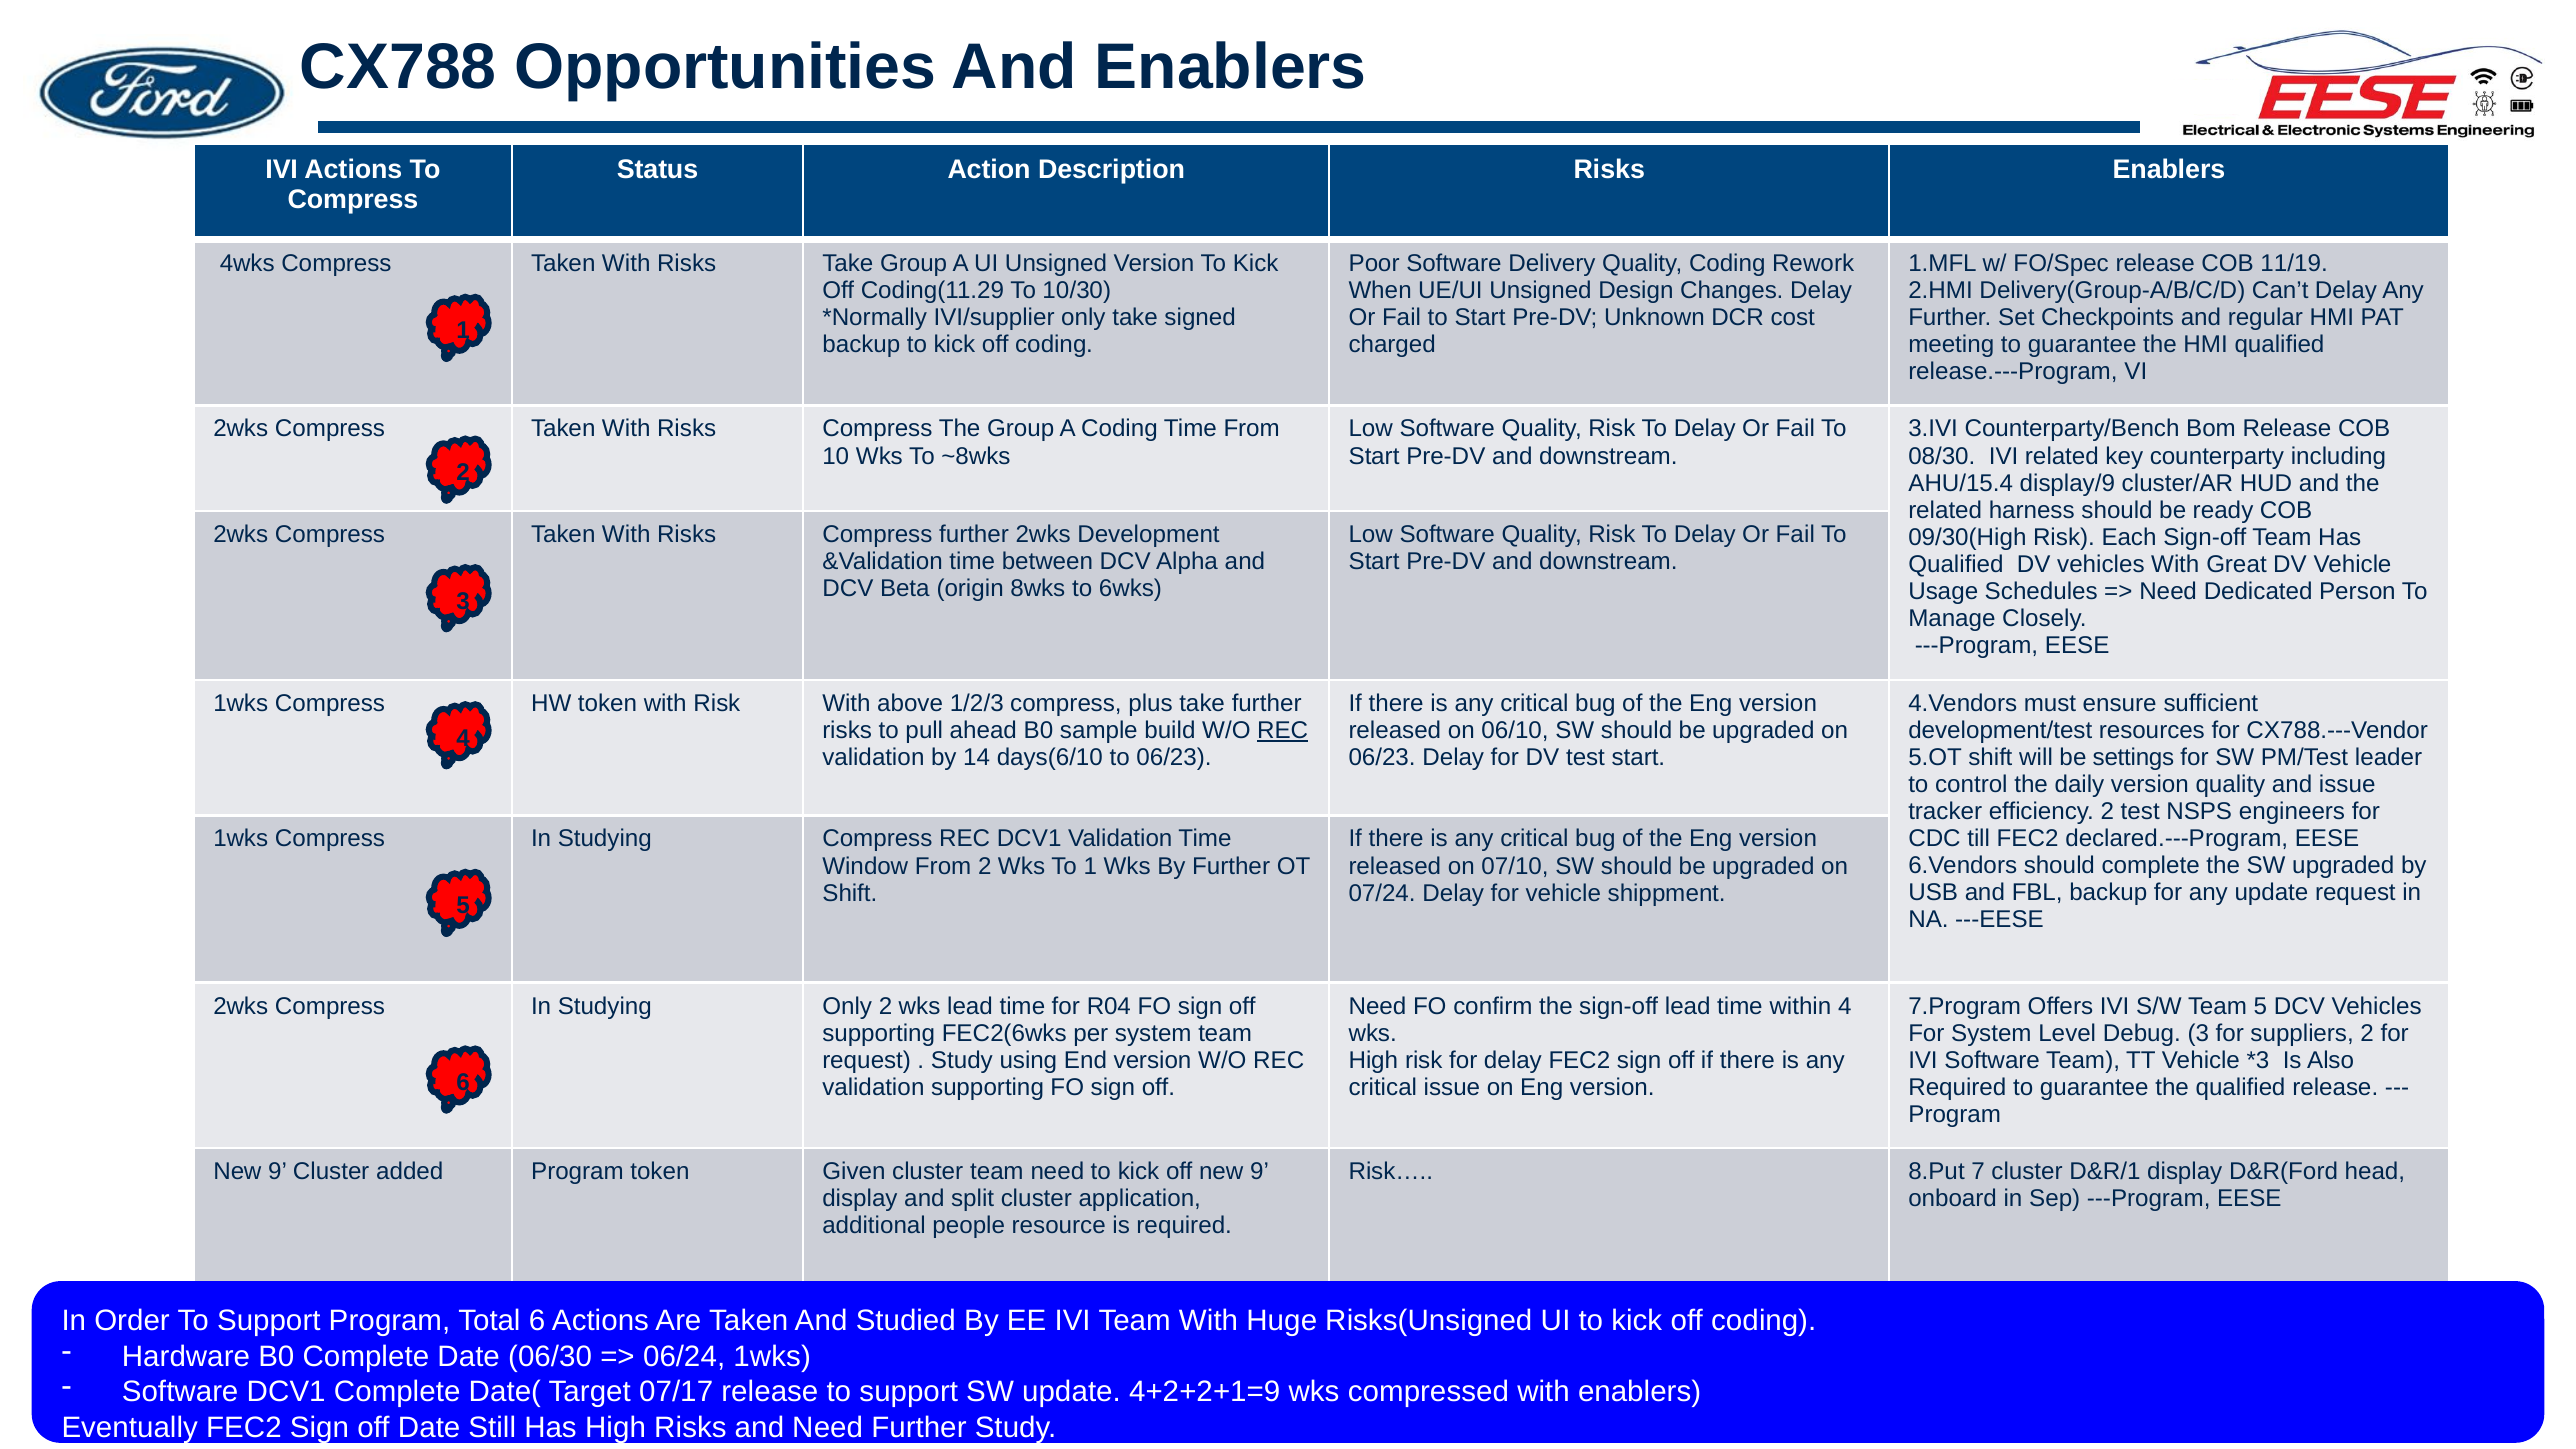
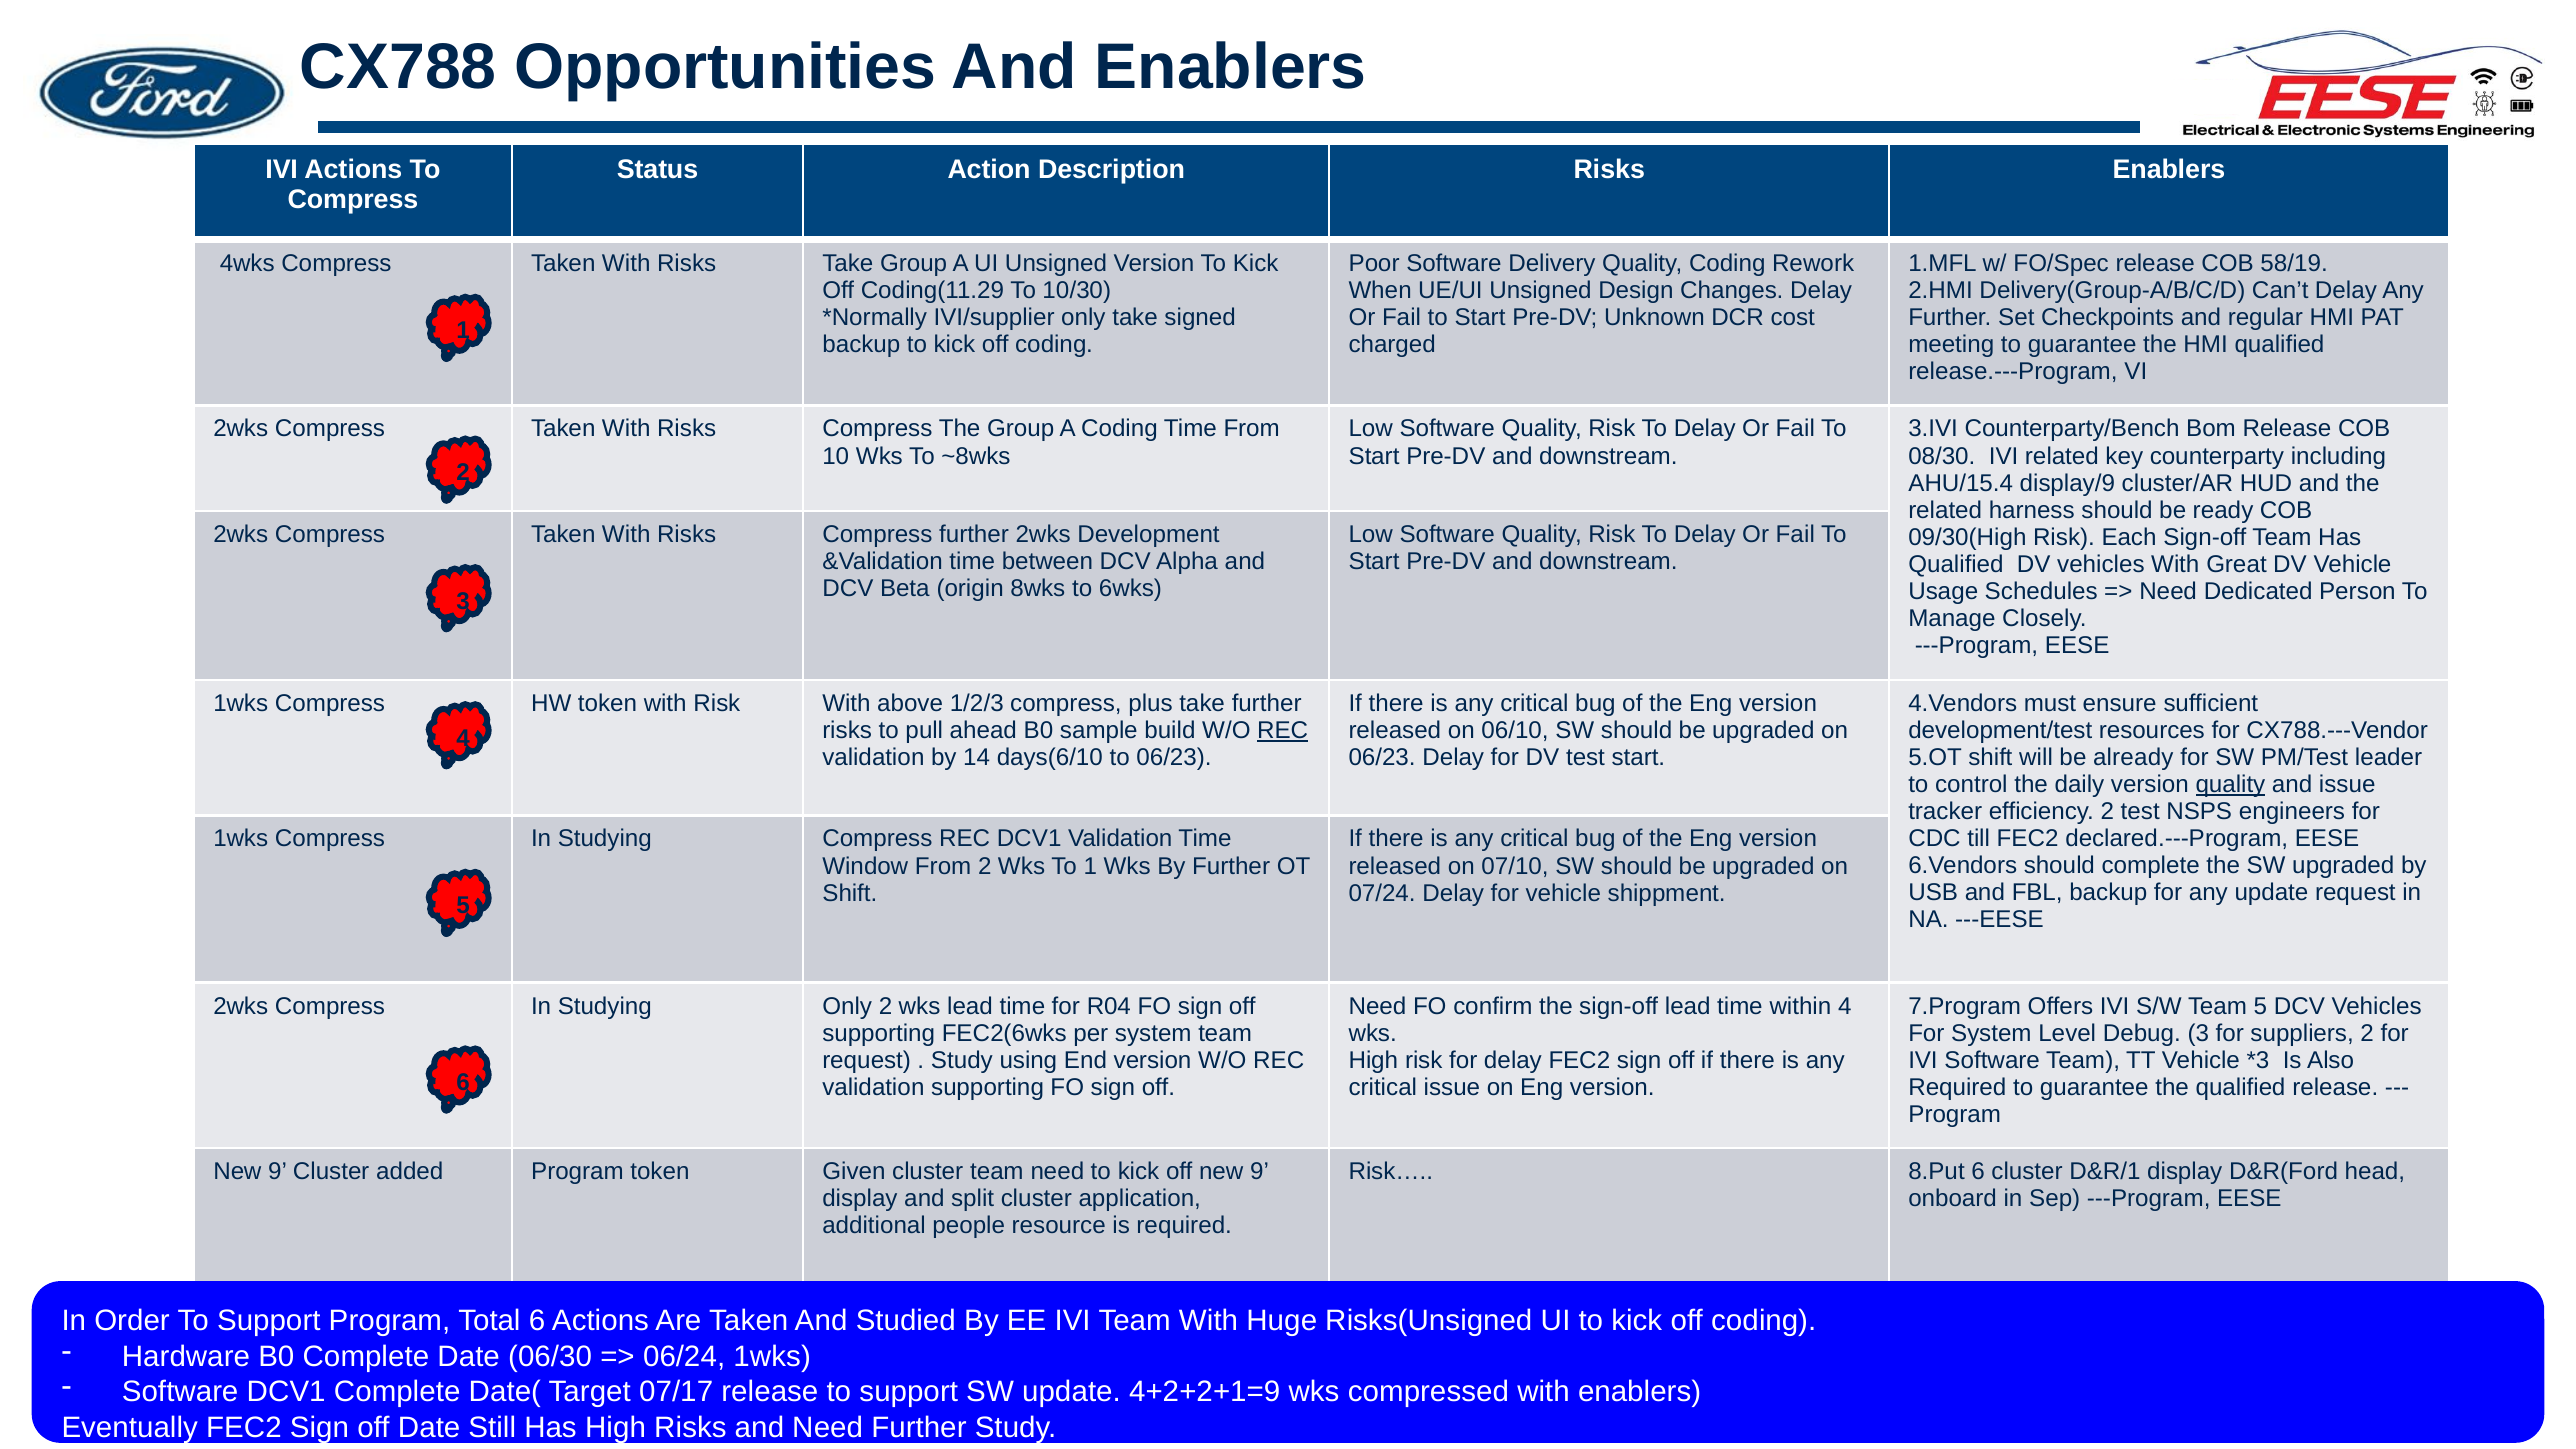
11/19: 11/19 -> 58/19
settings: settings -> already
quality at (2230, 785) underline: none -> present
8.Put 7: 7 -> 6
